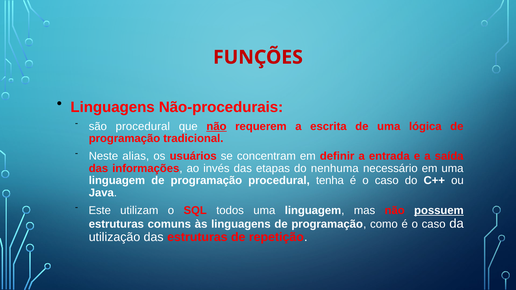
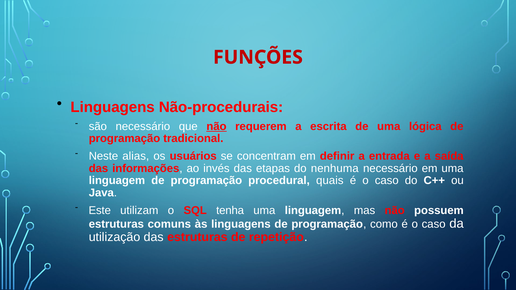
são procedural: procedural -> necessário
tenha: tenha -> quais
todos: todos -> tenha
possuem underline: present -> none
